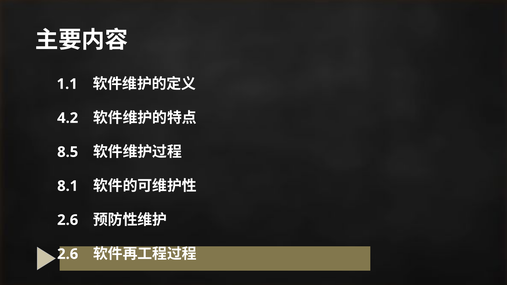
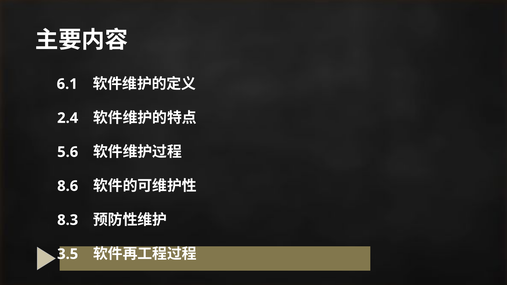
1.1: 1.1 -> 6.1
4.2: 4.2 -> 2.4
8.5: 8.5 -> 5.6
8.1: 8.1 -> 8.6
2.6 at (68, 220): 2.6 -> 8.3
2.6 at (68, 254): 2.6 -> 3.5
